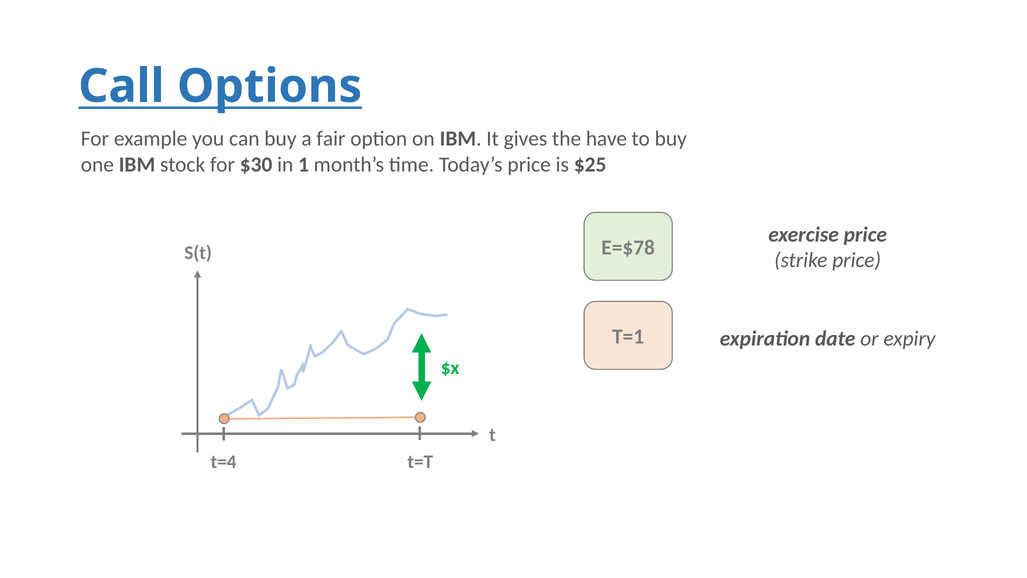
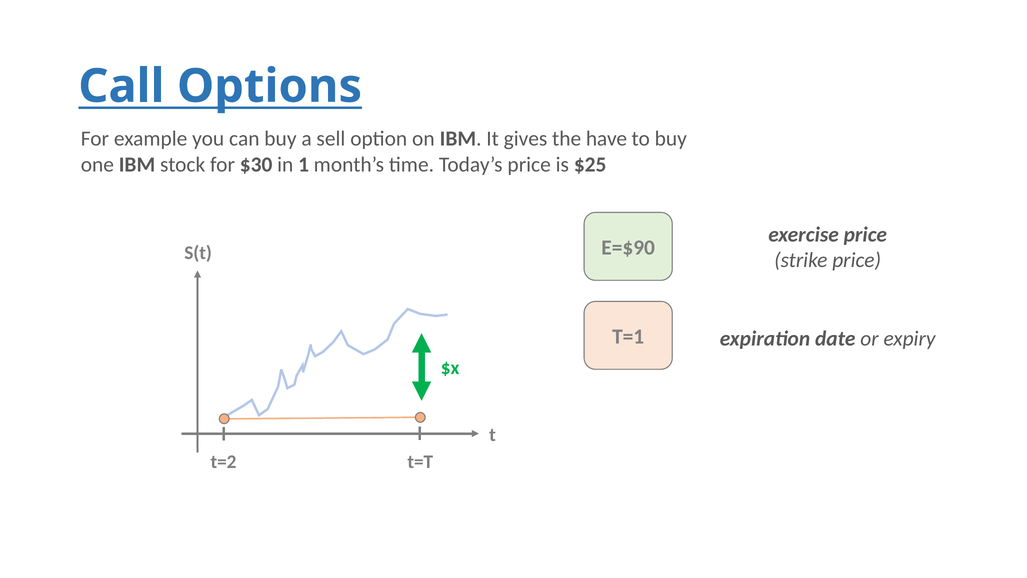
fair: fair -> sell
E=$78: E=$78 -> E=$90
t=4: t=4 -> t=2
